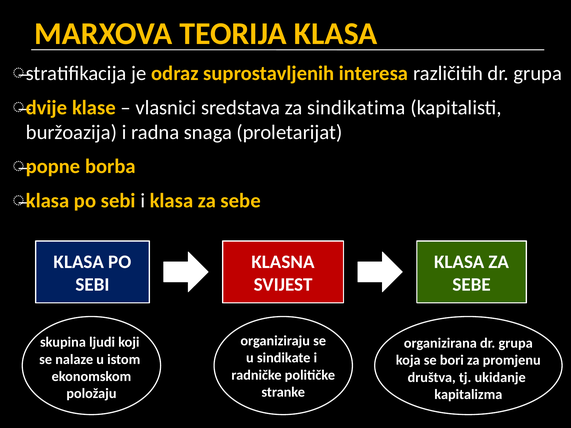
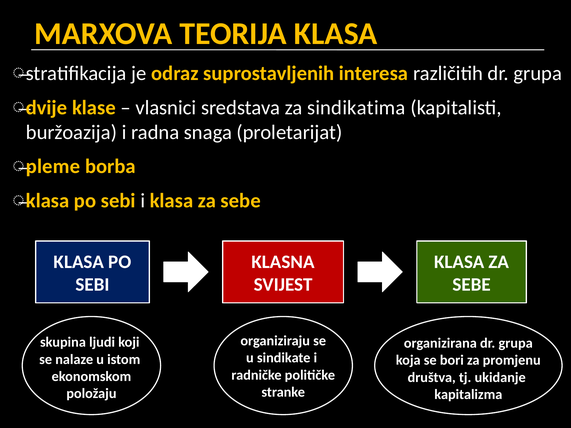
popne: popne -> pleme
